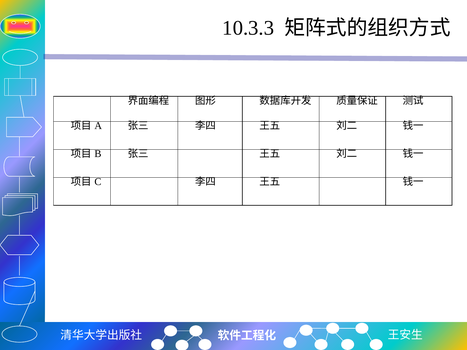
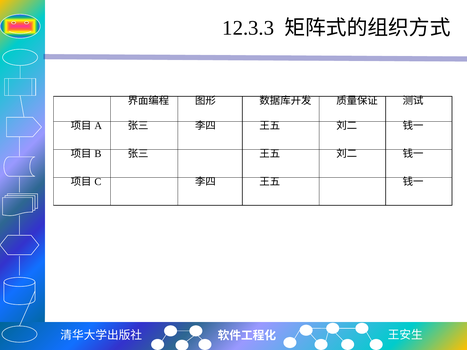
10.3.3: 10.3.3 -> 12.3.3
